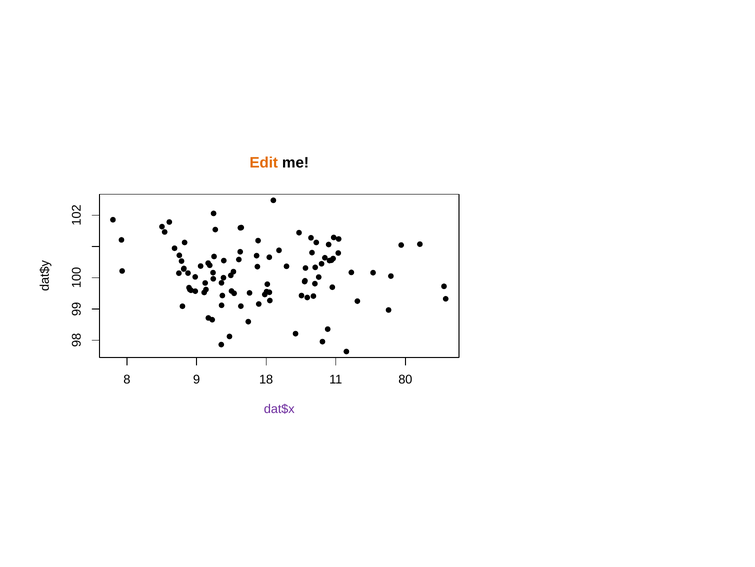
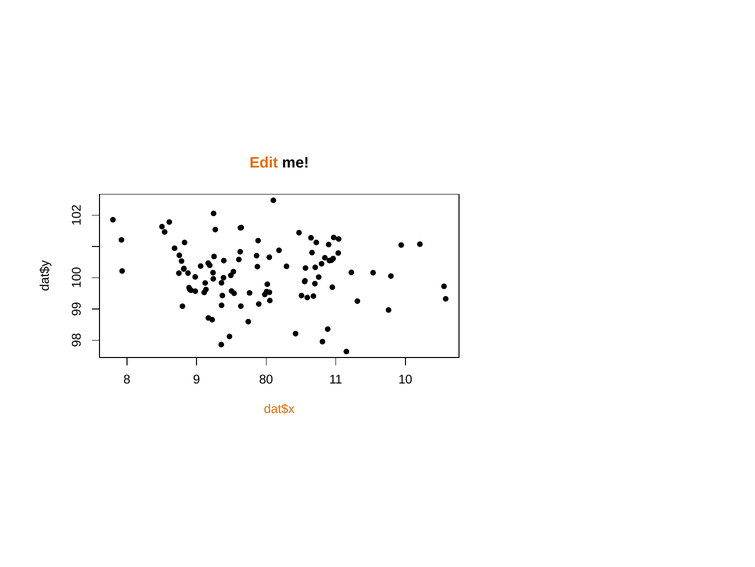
18: 18 -> 80
80: 80 -> 10
dat$x colour: purple -> orange
